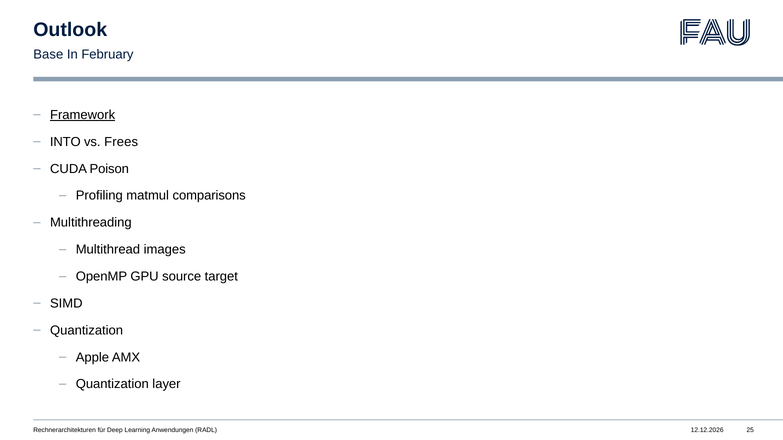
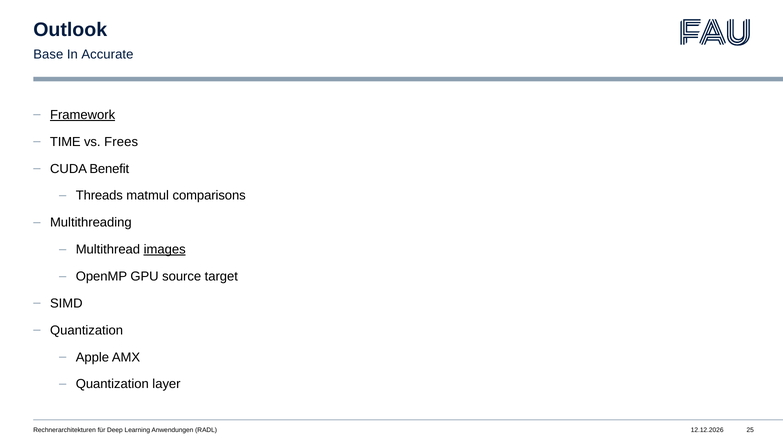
February: February -> Accurate
INTO: INTO -> TIME
Poison: Poison -> Benefit
Profiling: Profiling -> Threads
images underline: none -> present
